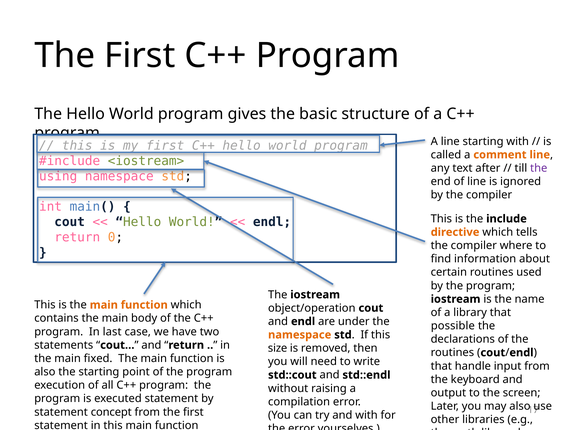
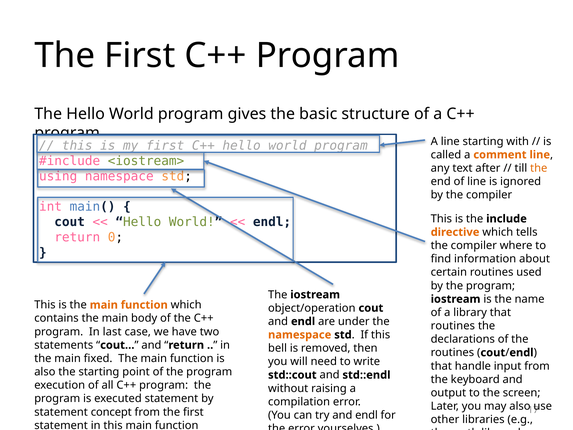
the at (539, 168) colour: purple -> orange
possible at (453, 326): possible -> routines
size: size -> bell
try and with: with -> endl
